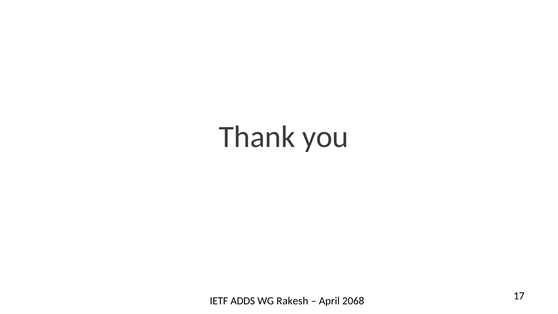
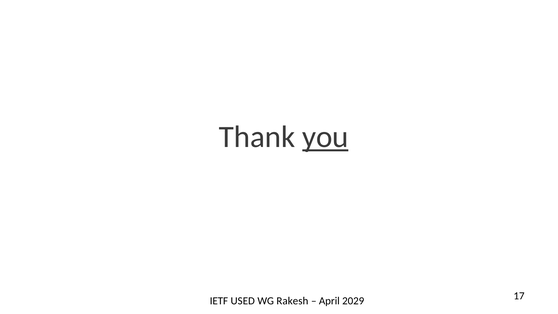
you underline: none -> present
ADDS: ADDS -> USED
2068: 2068 -> 2029
